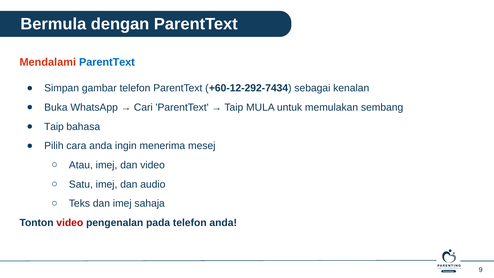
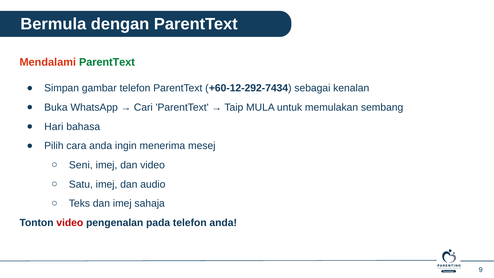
ParentText at (107, 62) colour: blue -> green
Taip at (54, 127): Taip -> Hari
Atau: Atau -> Seni
